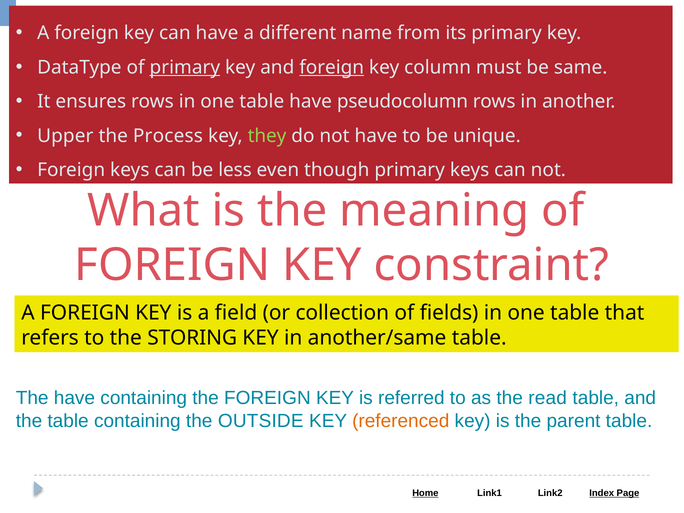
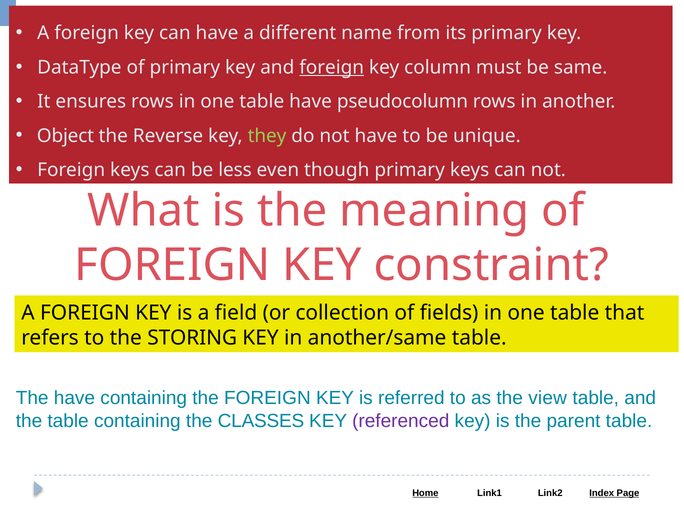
primary at (185, 67) underline: present -> none
Upper: Upper -> Object
Process: Process -> Reverse
read: read -> view
OUTSIDE: OUTSIDE -> CLASSES
referenced colour: orange -> purple
